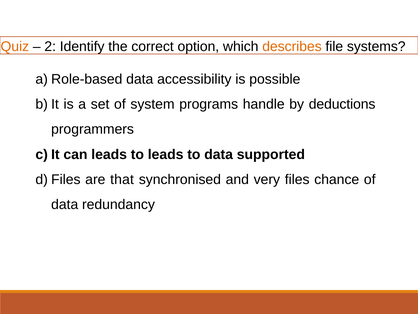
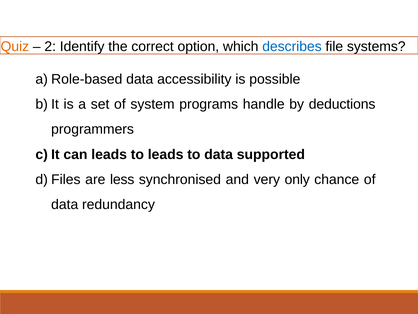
describes colour: orange -> blue
that: that -> less
files: files -> only
